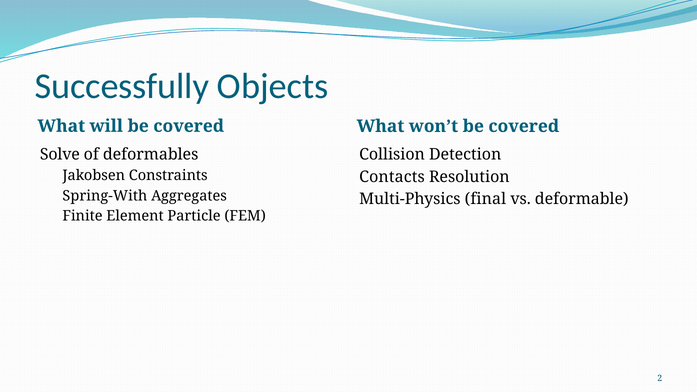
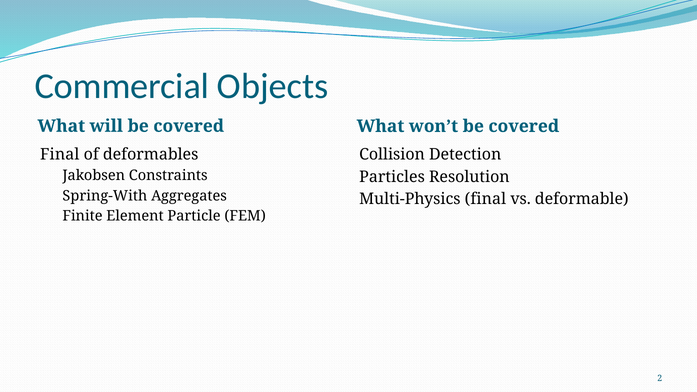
Successfully: Successfully -> Commercial
Solve at (60, 154): Solve -> Final
Contacts: Contacts -> Particles
